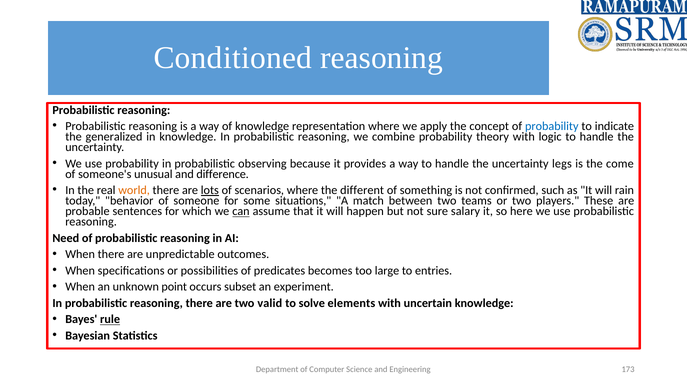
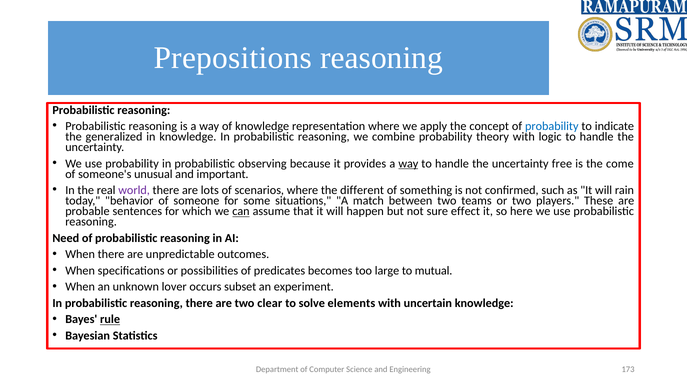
Conditioned: Conditioned -> Prepositions
way at (408, 163) underline: none -> present
legs: legs -> free
difference: difference -> important
world colour: orange -> purple
lots underline: present -> none
salary: salary -> effect
entries: entries -> mutual
point: point -> lover
valid: valid -> clear
